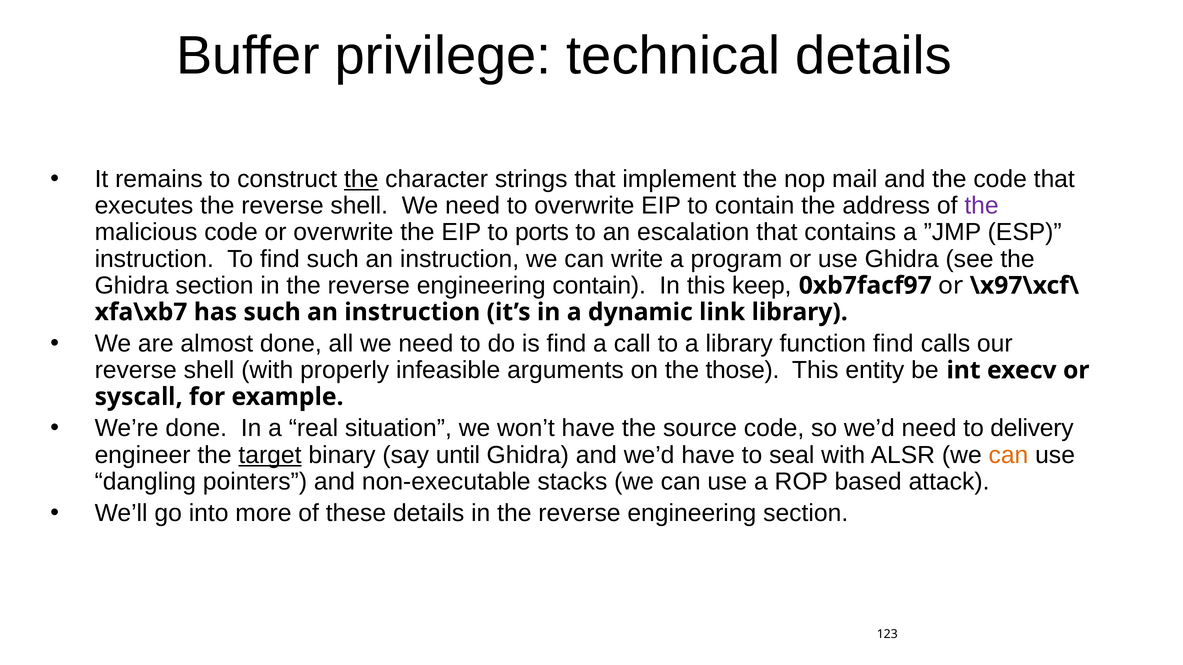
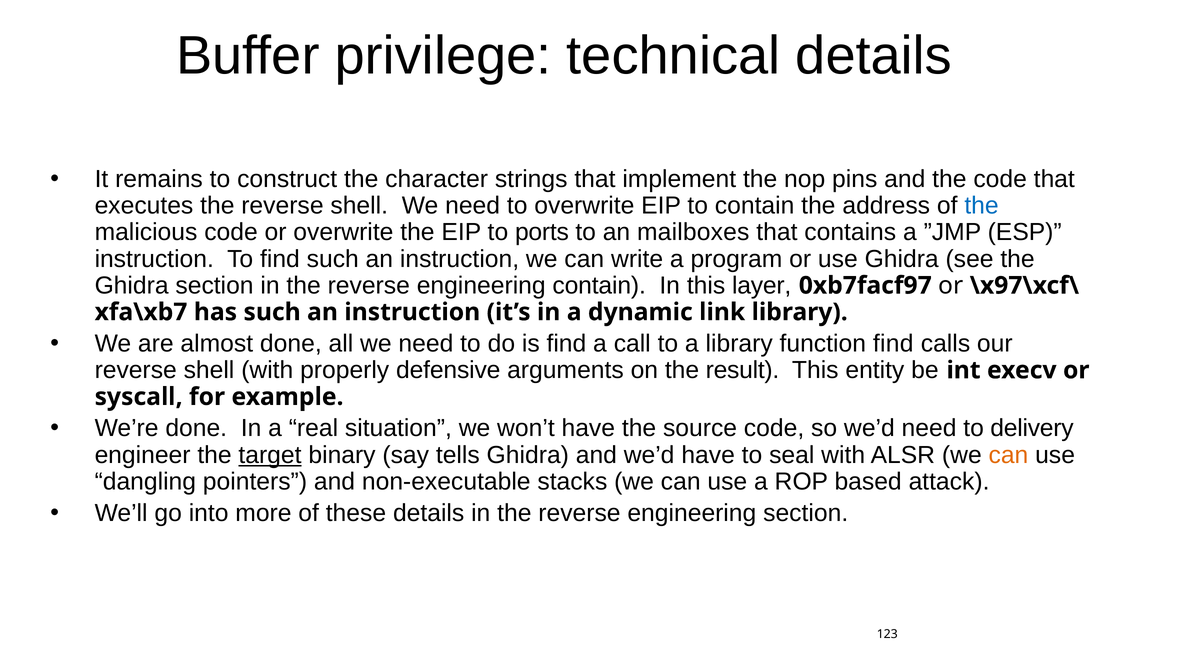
the at (361, 179) underline: present -> none
mail: mail -> pins
the at (982, 206) colour: purple -> blue
escalation: escalation -> mailboxes
keep: keep -> layer
infeasible: infeasible -> defensive
those: those -> result
until: until -> tells
